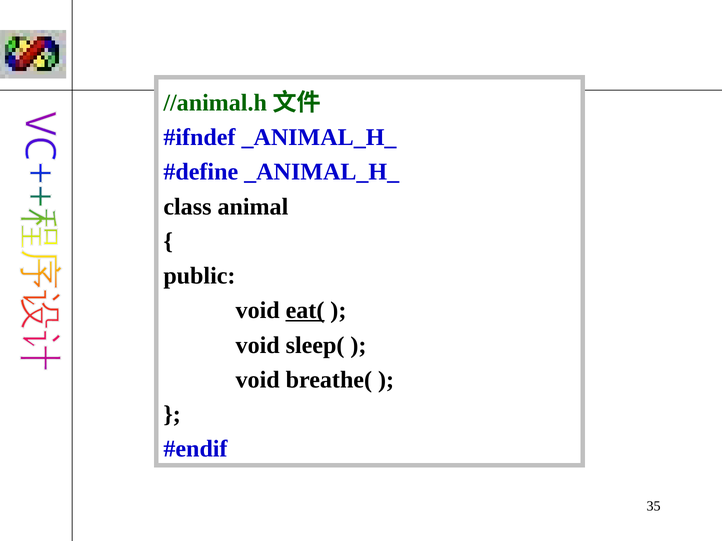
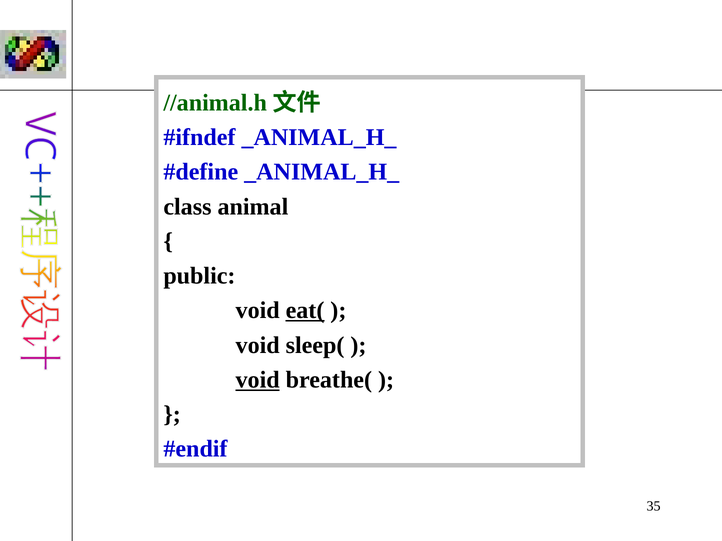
void at (258, 380) underline: none -> present
